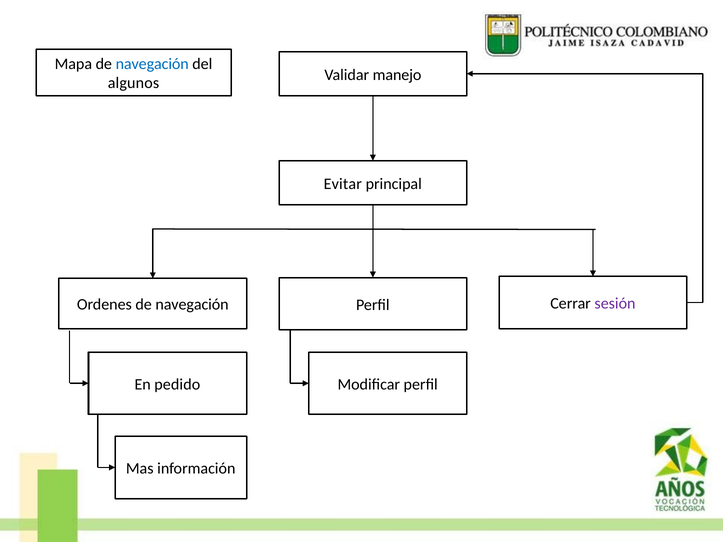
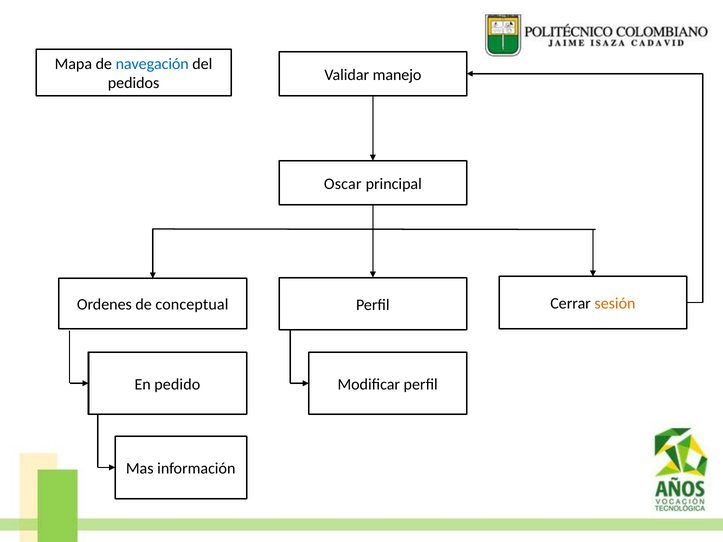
algunos: algunos -> pedidos
Evitar: Evitar -> Oscar
sesión colour: purple -> orange
Ordenes de navegación: navegación -> conceptual
